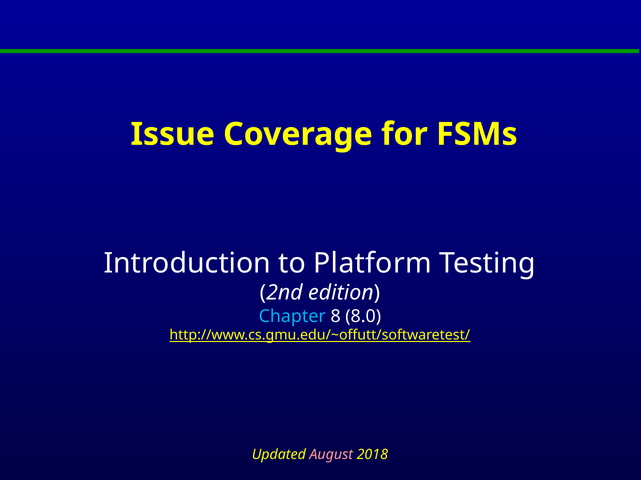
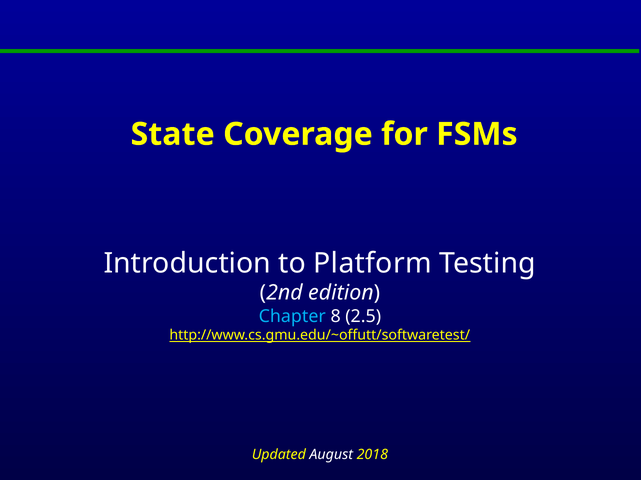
Issue: Issue -> State
8.0: 8.0 -> 2.5
August colour: pink -> white
